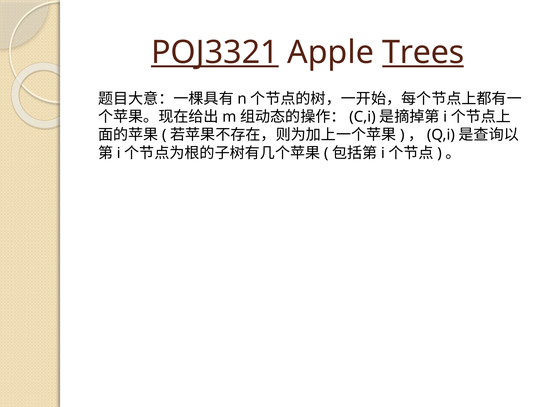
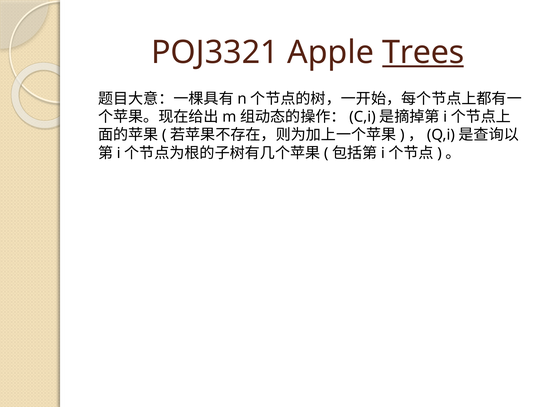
POJ3321 underline: present -> none
